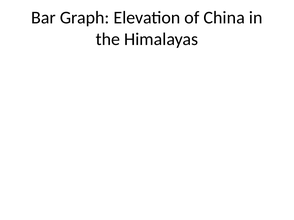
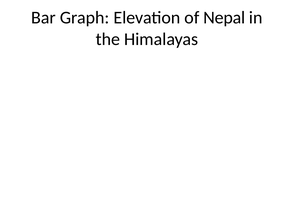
China: China -> Nepal
